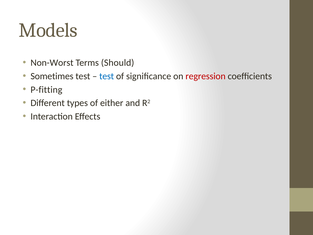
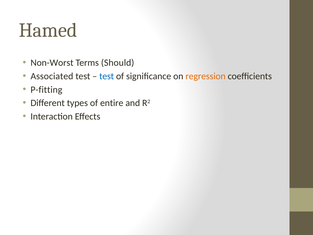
Models: Models -> Hamed
Sometimes: Sometimes -> Associated
regression colour: red -> orange
either: either -> entire
